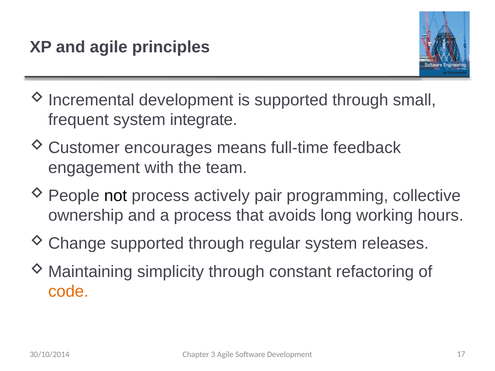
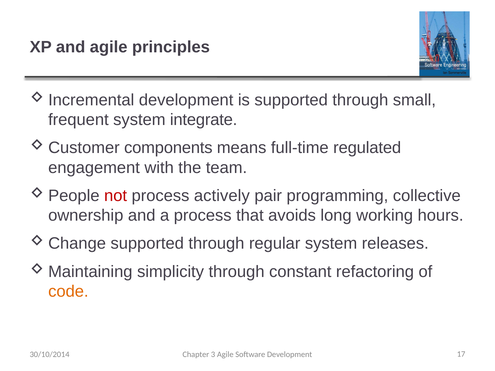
encourages: encourages -> components
feedback: feedback -> regulated
not colour: black -> red
